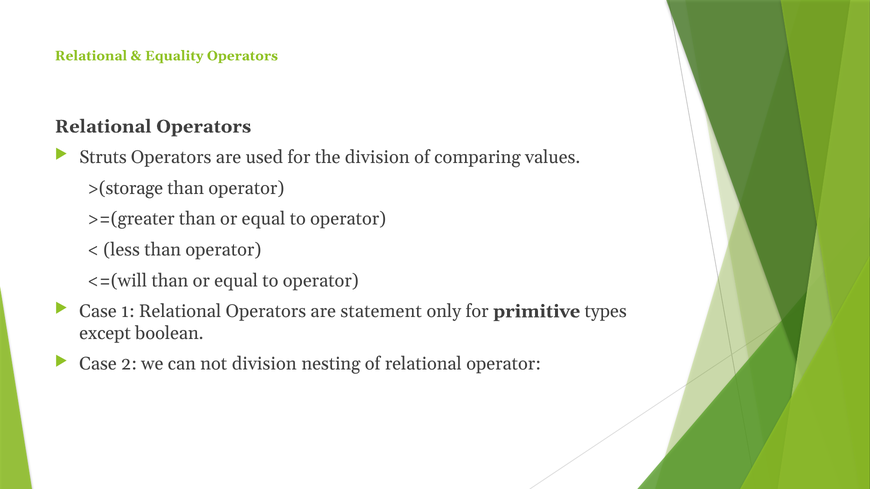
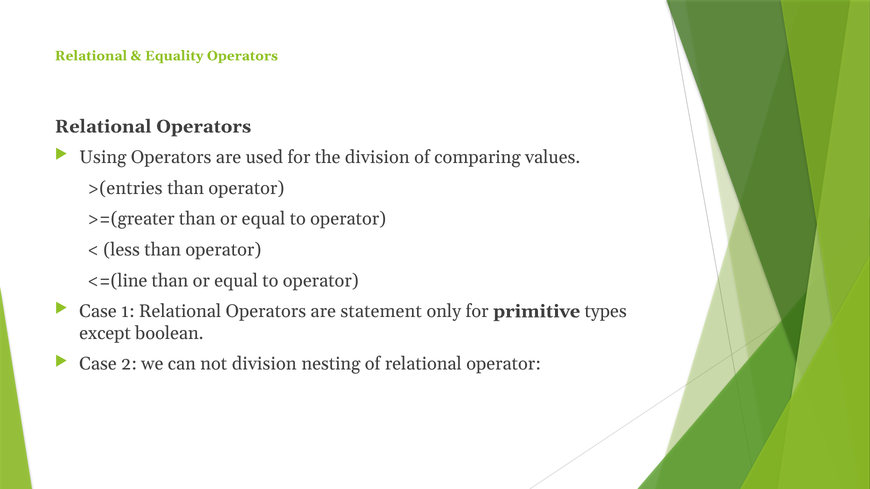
Struts: Struts -> Using
>(storage: >(storage -> >(entries
<=(will: <=(will -> <=(line
